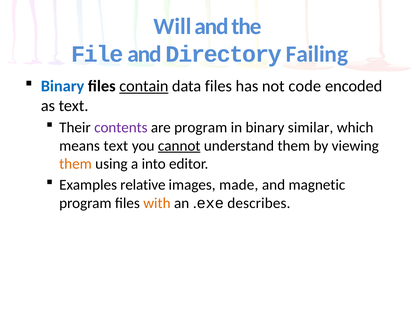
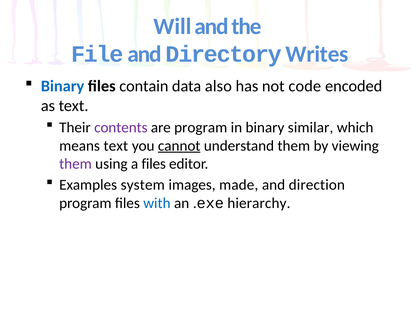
Failing: Failing -> Writes
contain underline: present -> none
data files: files -> also
them at (75, 164) colour: orange -> purple
a into: into -> files
relative: relative -> system
magnetic: magnetic -> direction
with colour: orange -> blue
describes: describes -> hierarchy
